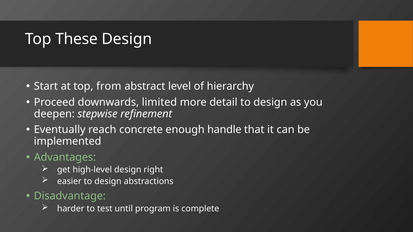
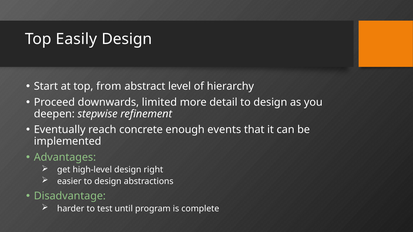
These: These -> Easily
handle: handle -> events
